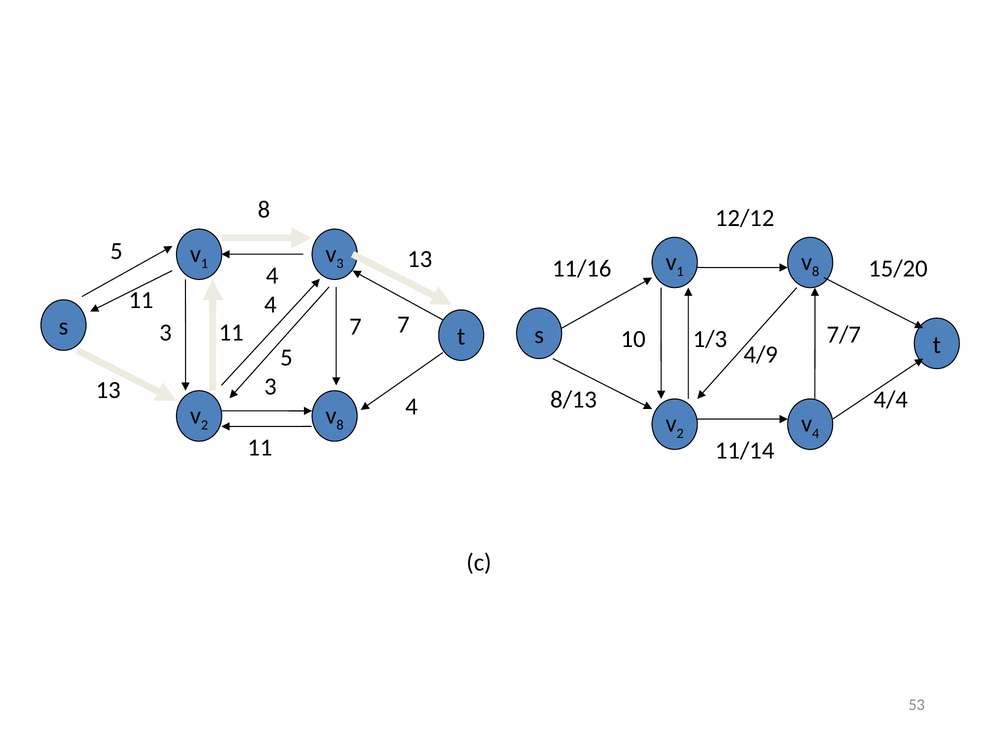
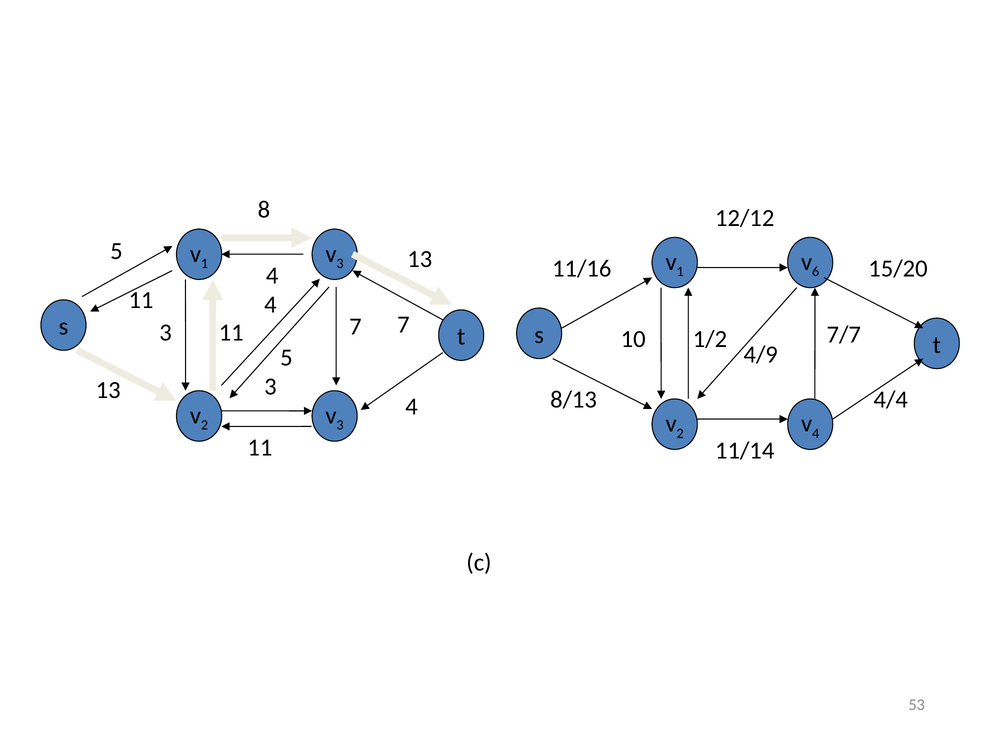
8 at (816, 272): 8 -> 6
1/3: 1/3 -> 1/2
8 at (340, 425): 8 -> 3
